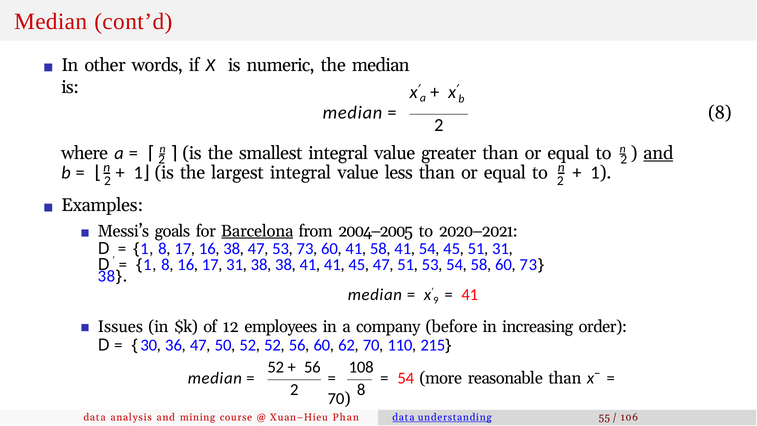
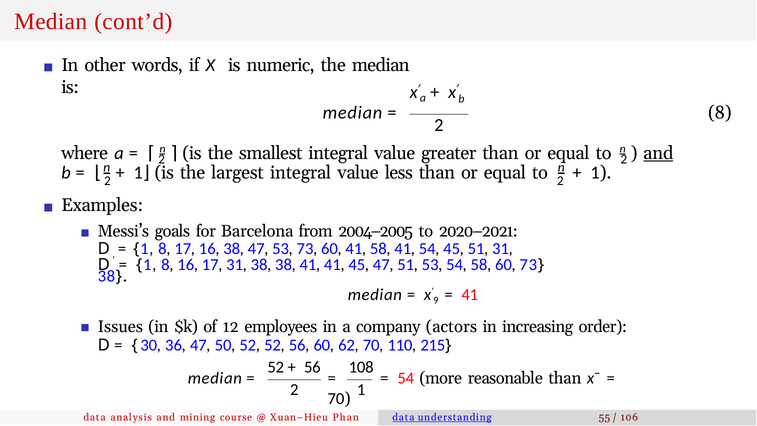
Barcelona underline: present -> none
before: before -> actors
8 at (361, 390): 8 -> 1
